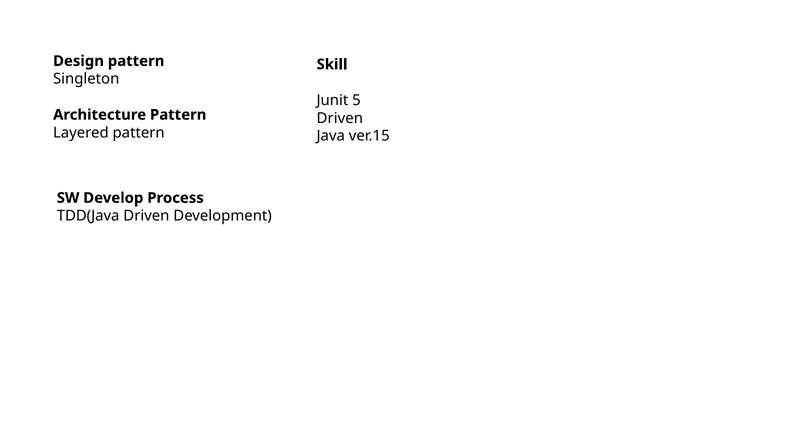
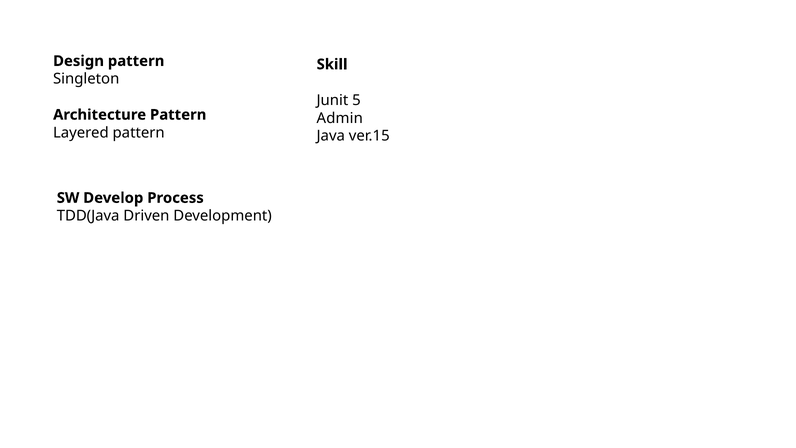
Driven at (340, 118): Driven -> Admin
